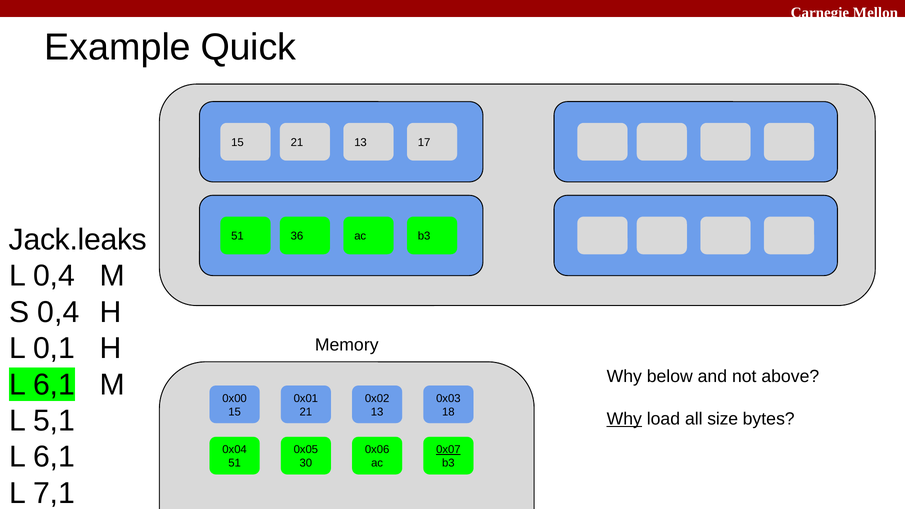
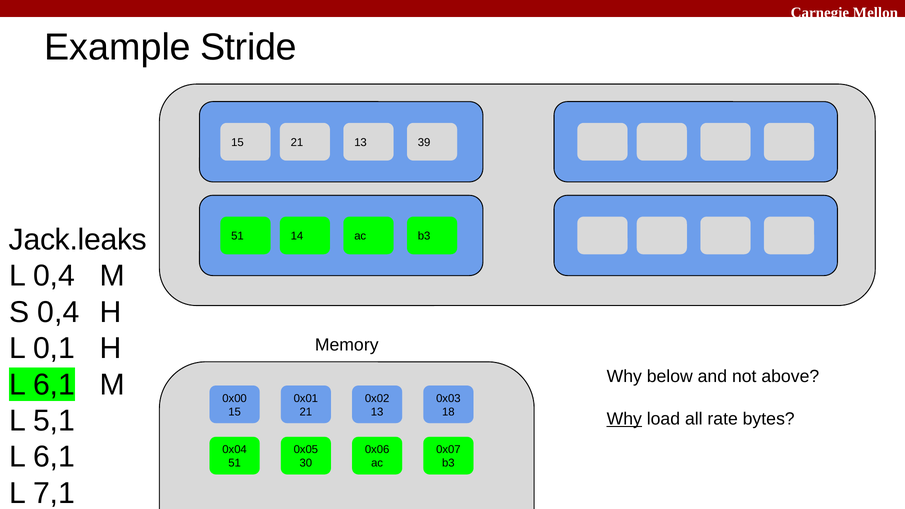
Quick: Quick -> Stride
17: 17 -> 39
36: 36 -> 14
size: size -> rate
0x07 underline: present -> none
